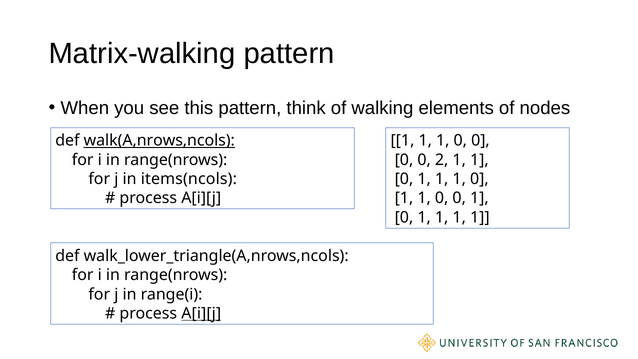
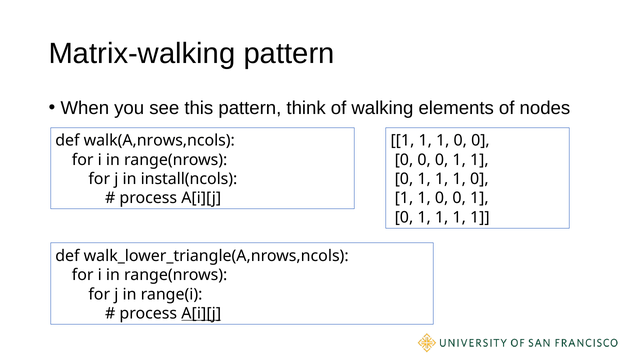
walk(A,nrows,ncols underline: present -> none
2 at (442, 160): 2 -> 0
items(ncols: items(ncols -> install(ncols
